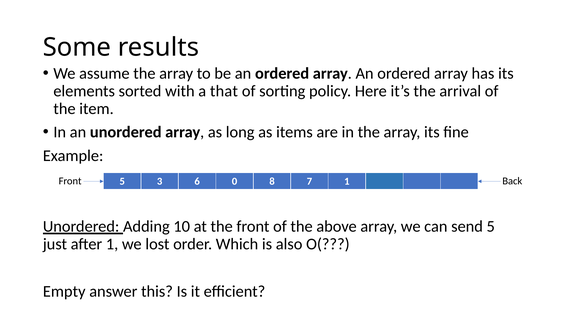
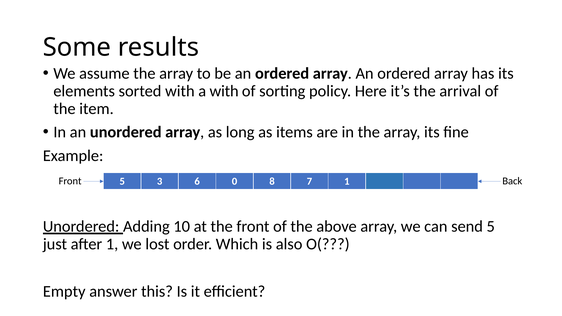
a that: that -> with
